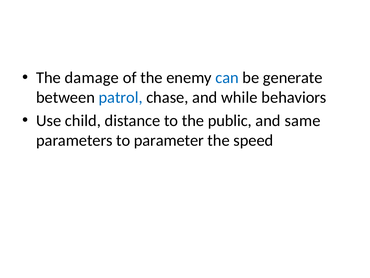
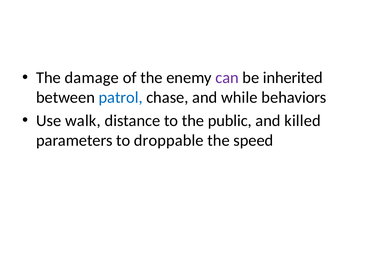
can colour: blue -> purple
generate: generate -> inherited
child: child -> walk
same: same -> killed
parameter: parameter -> droppable
